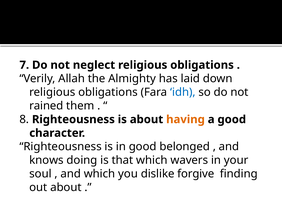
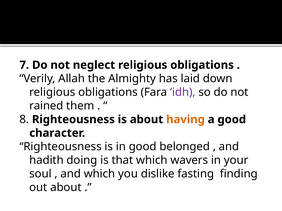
idh colour: blue -> purple
knows: knows -> hadith
forgive: forgive -> fasting
